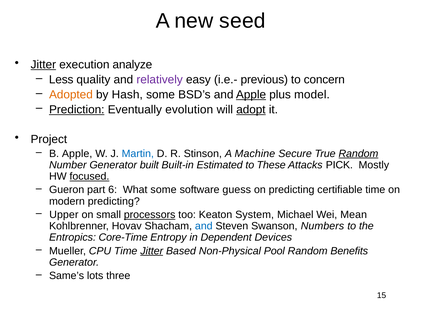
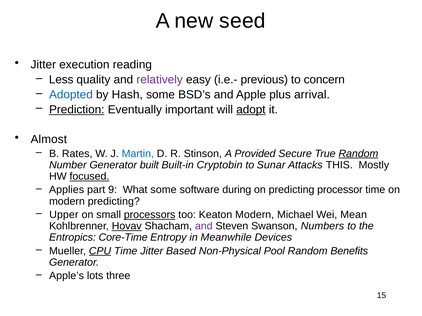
Jitter at (43, 65) underline: present -> none
analyze: analyze -> reading
Adopted colour: orange -> blue
Apple at (251, 95) underline: present -> none
model: model -> arrival
evolution: evolution -> important
Project: Project -> Almost
B Apple: Apple -> Rates
Machine: Machine -> Provided
Estimated: Estimated -> Cryptobin
These: These -> Sunar
PICK: PICK -> THIS
Gueron: Gueron -> Applies
6: 6 -> 9
guess: guess -> during
certifiable: certifiable -> processor
Keaton System: System -> Modern
Hovav underline: none -> present
and at (204, 226) colour: blue -> purple
Dependent: Dependent -> Meanwhile
CPU underline: none -> present
Jitter at (152, 251) underline: present -> none
Same’s: Same’s -> Apple’s
